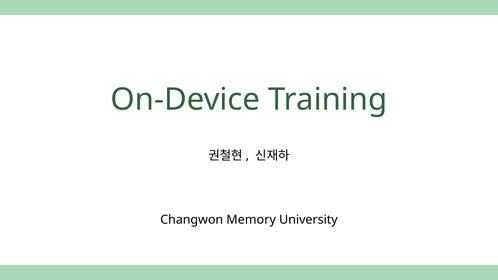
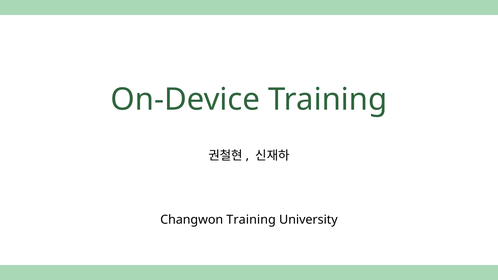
Changwon Memory: Memory -> Training
